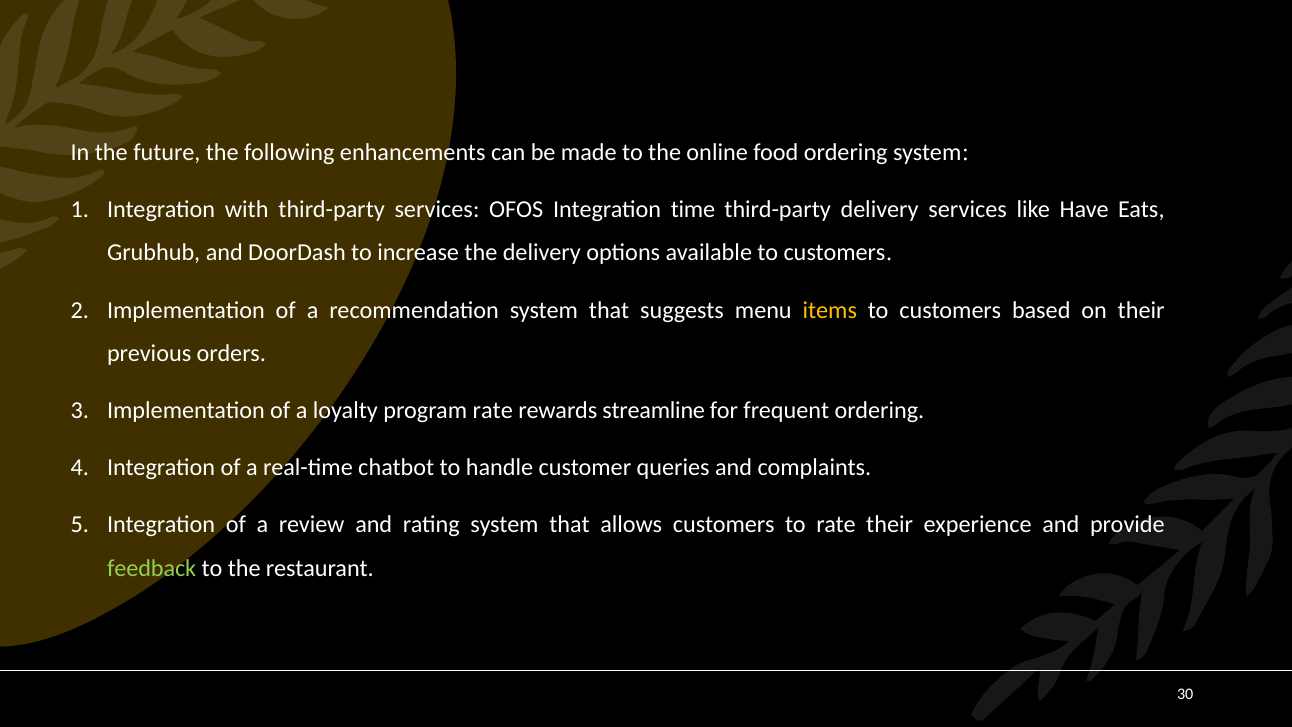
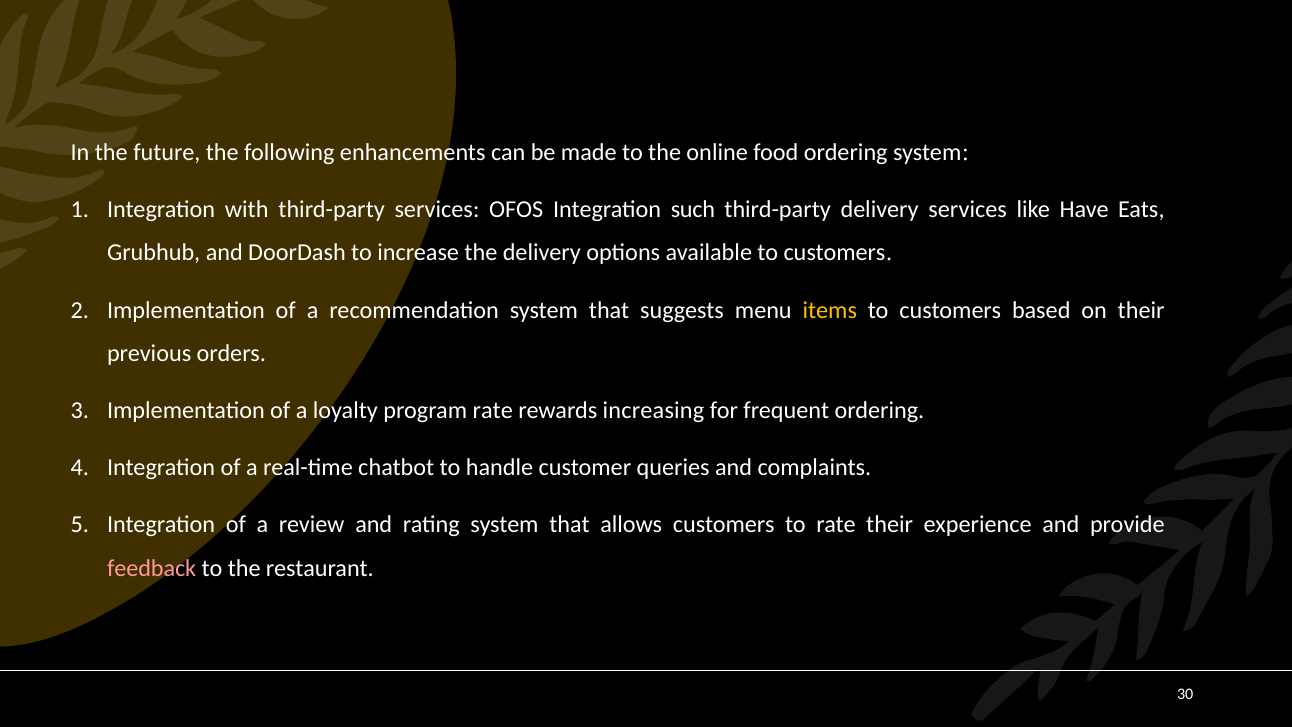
time: time -> such
streamline: streamline -> increasing
feedback colour: light green -> pink
